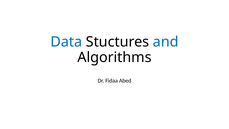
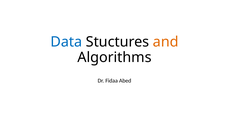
and colour: blue -> orange
